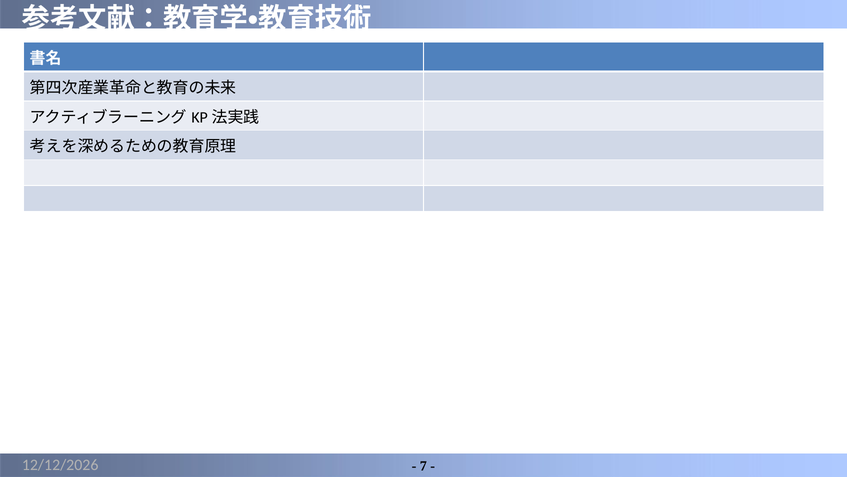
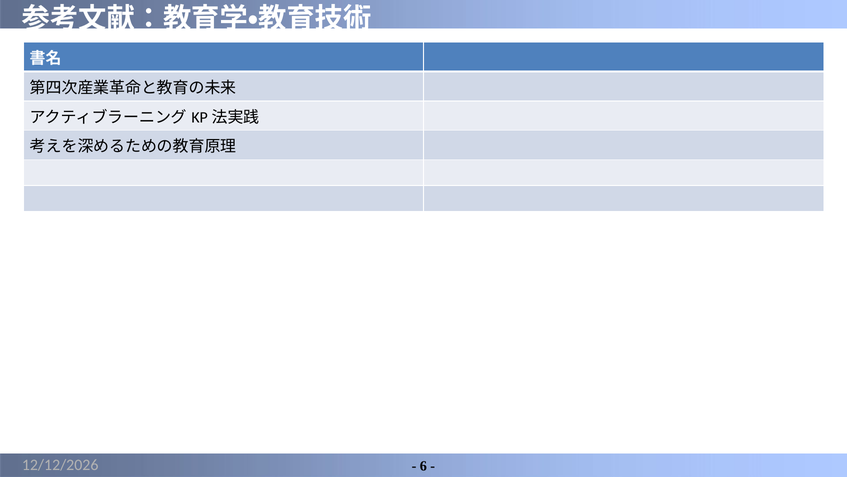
7: 7 -> 6
